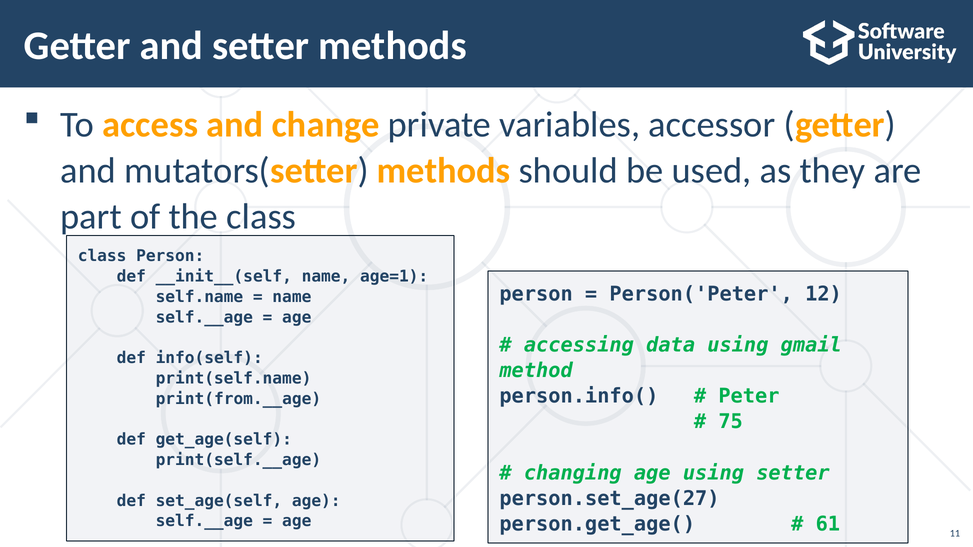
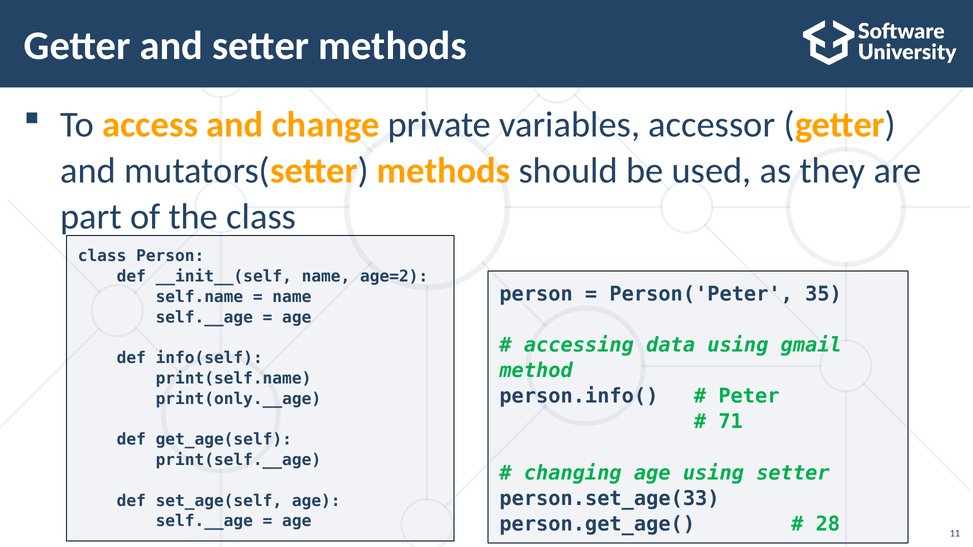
age=1: age=1 -> age=2
12: 12 -> 35
print(from.__age: print(from.__age -> print(only.__age
75: 75 -> 71
person.set_age(27: person.set_age(27 -> person.set_age(33
61: 61 -> 28
